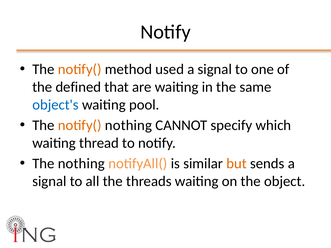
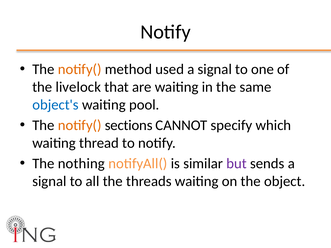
defined: defined -> livelock
notify( nothing: nothing -> sections
but colour: orange -> purple
